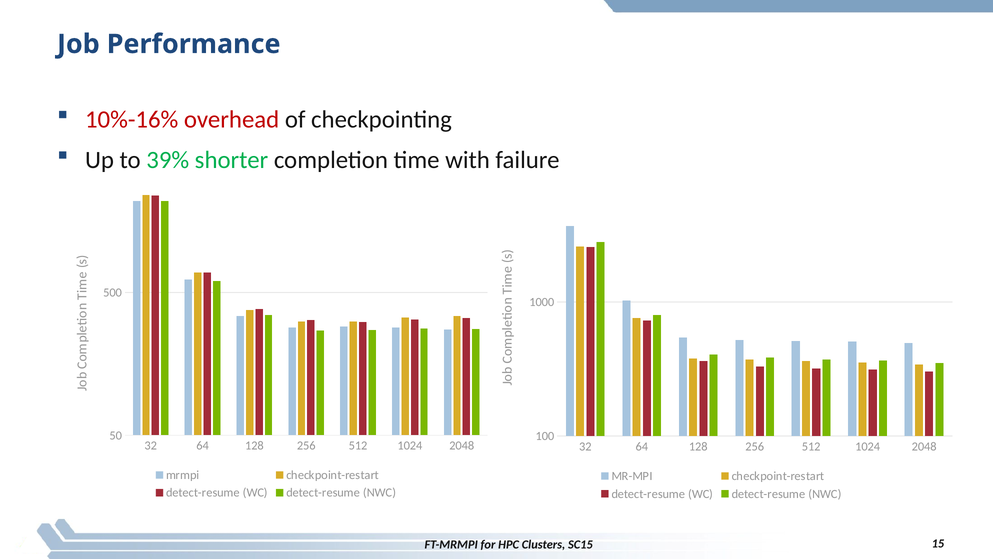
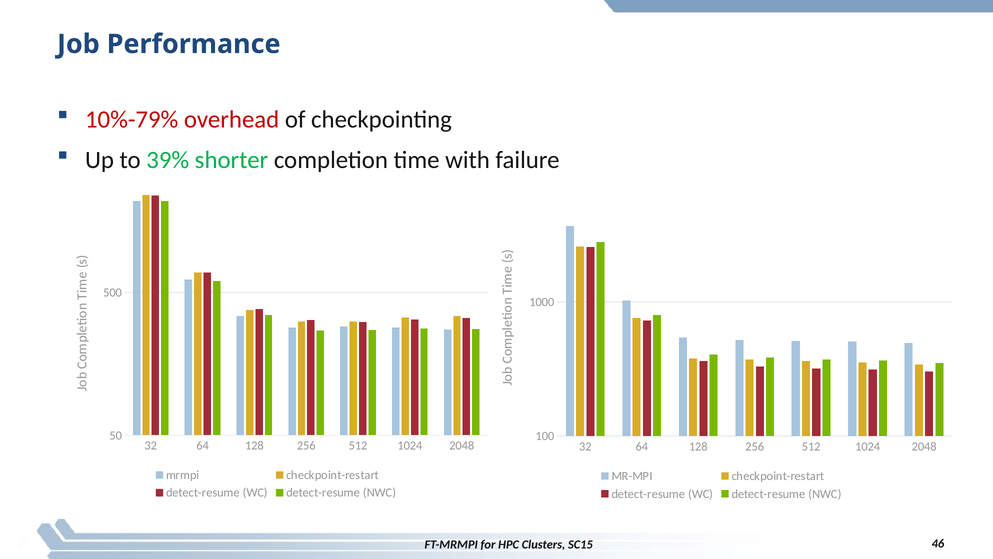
10%-16%: 10%-16% -> 10%-79%
15: 15 -> 46
